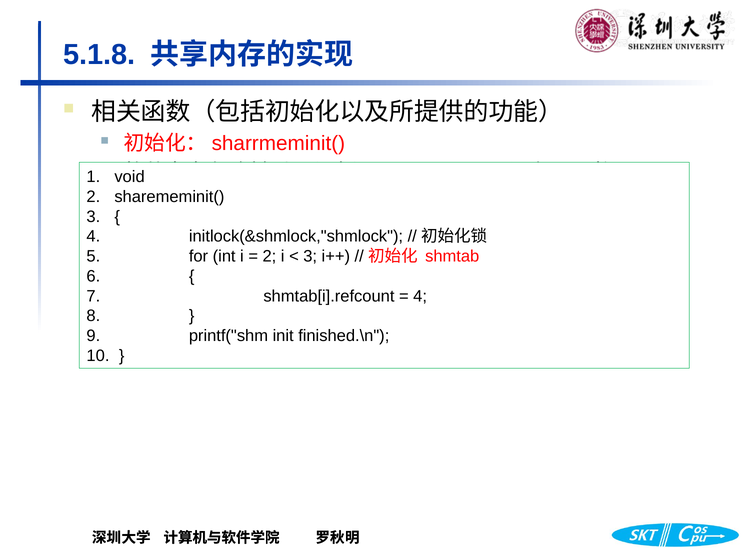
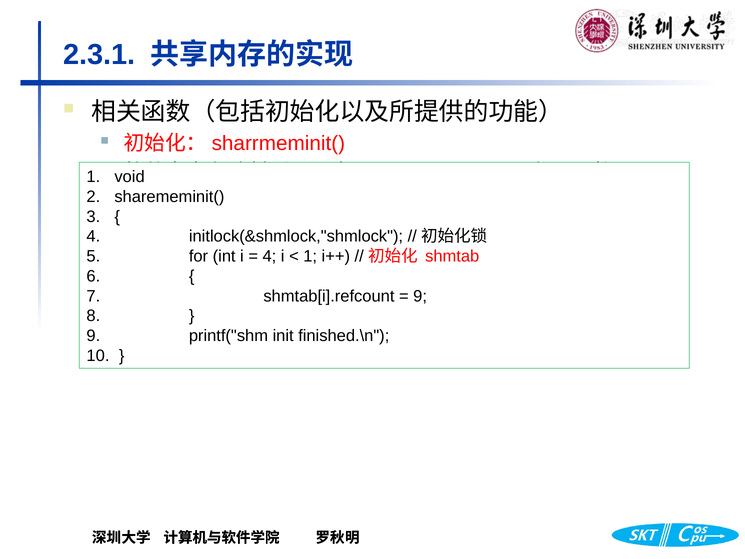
5.1.8: 5.1.8 -> 2.3.1
2 at (269, 256): 2 -> 4
3 at (310, 256): 3 -> 1
4 at (420, 296): 4 -> 9
